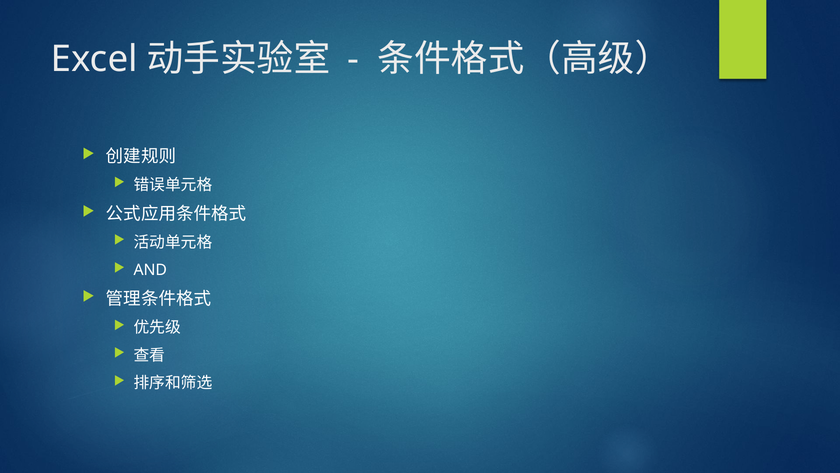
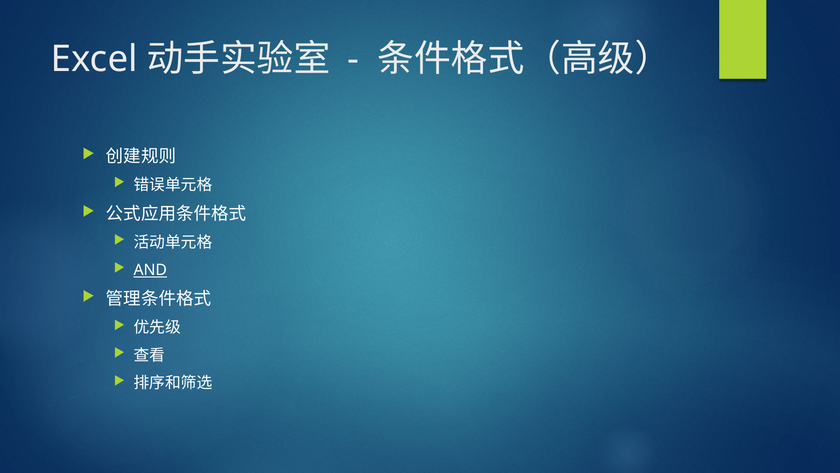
AND underline: none -> present
